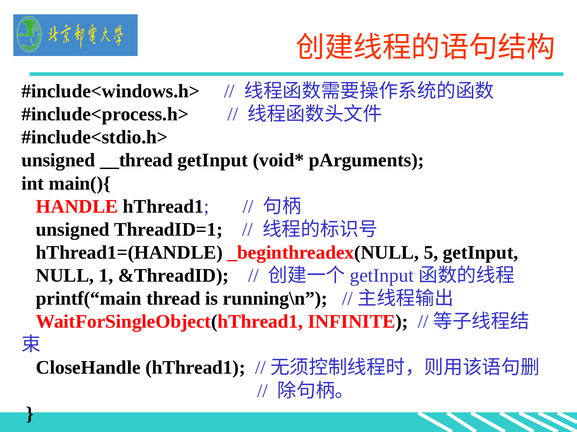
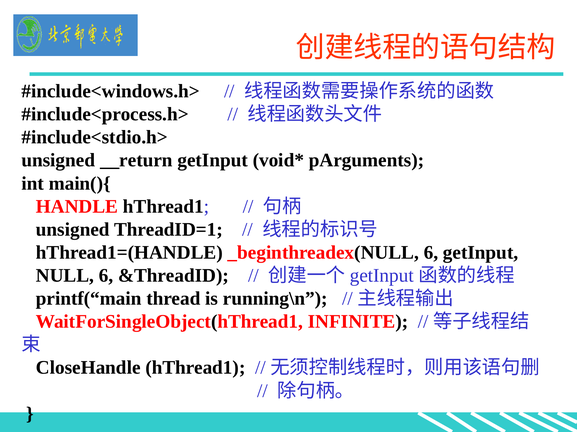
__thread: __thread -> __return
_beginthreadex(NULL 5: 5 -> 6
NULL 1: 1 -> 6
